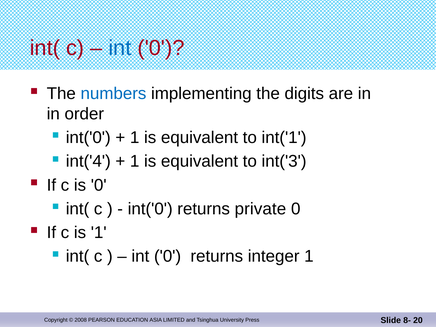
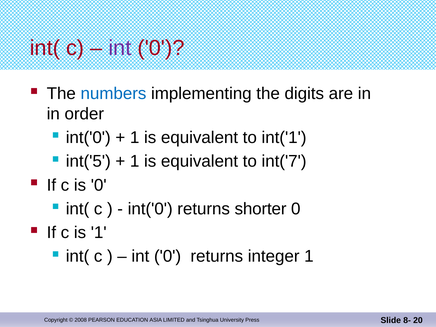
int at (120, 48) colour: blue -> purple
int('4: int('4 -> int('5
int('3: int('3 -> int('7
private: private -> shorter
